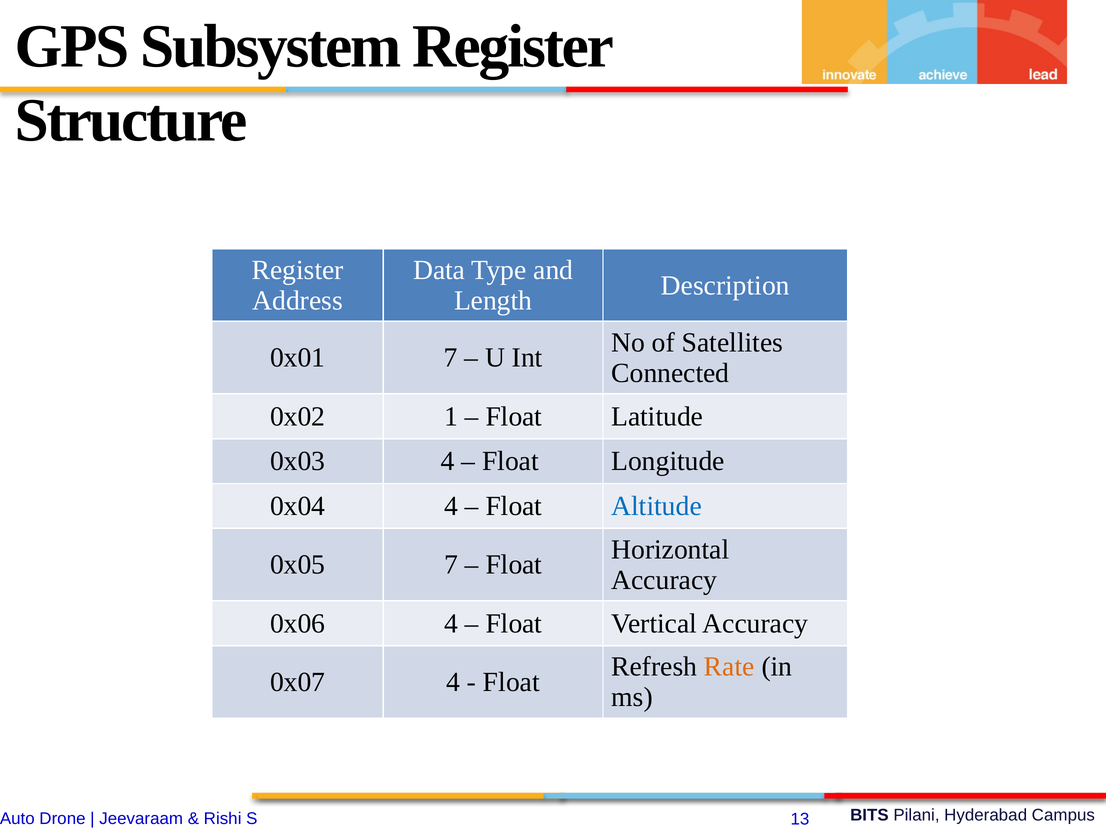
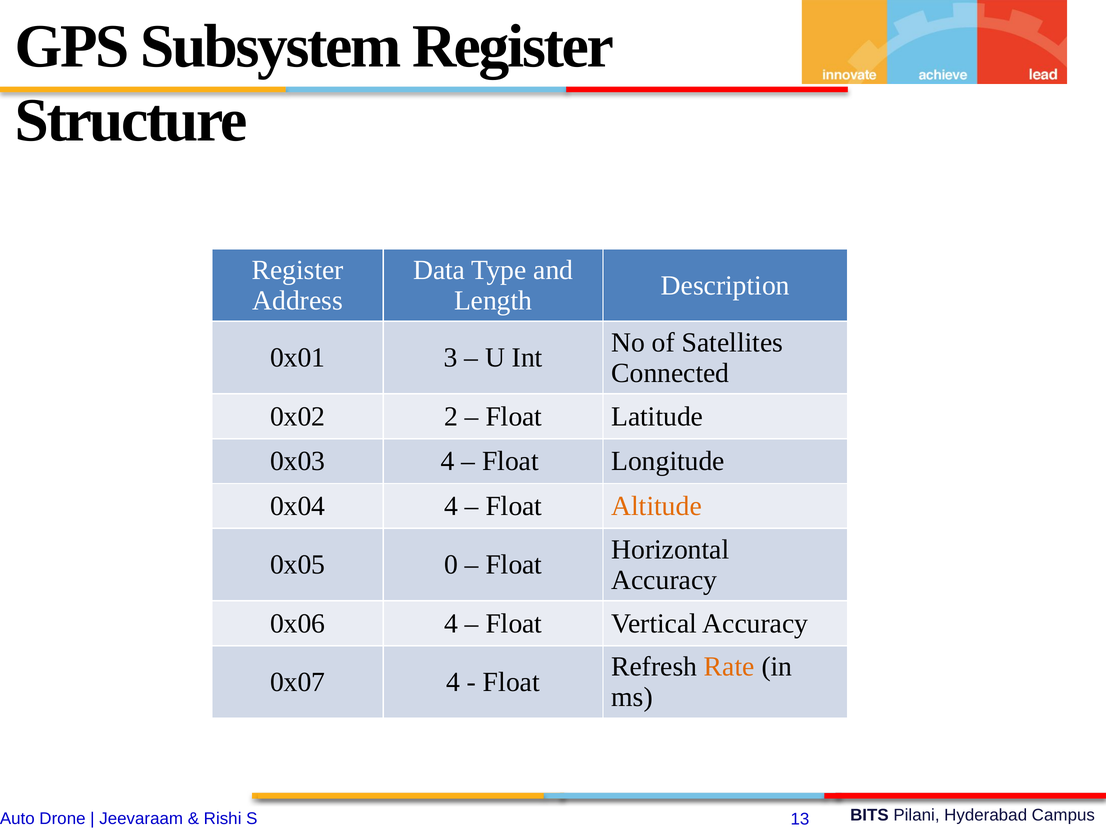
0x01 7: 7 -> 3
1: 1 -> 2
Altitude colour: blue -> orange
0x05 7: 7 -> 0
